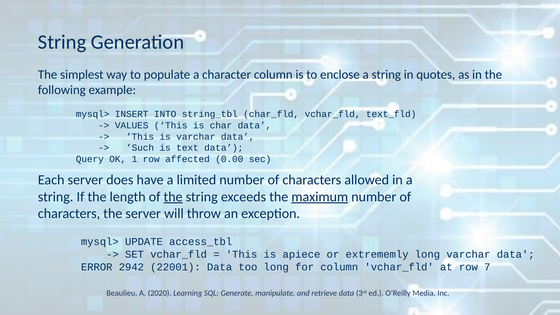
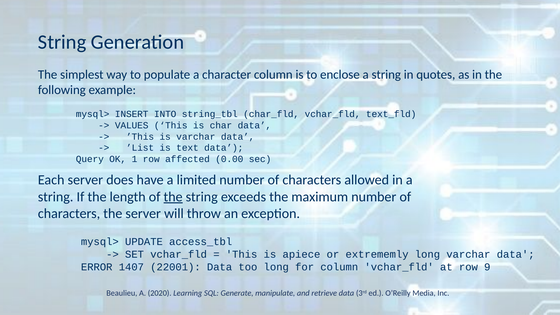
’Such: ’Such -> ’List
maximum underline: present -> none
2942: 2942 -> 1407
7: 7 -> 9
